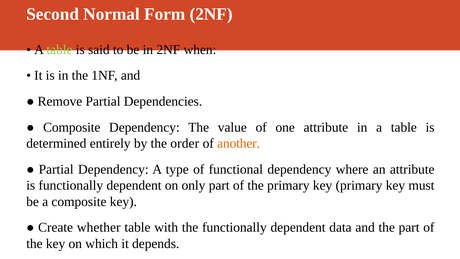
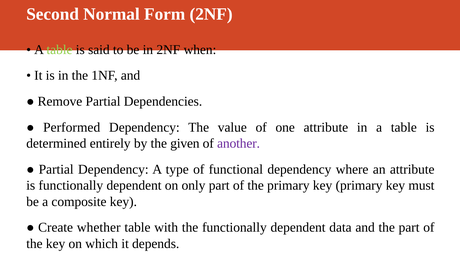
Composite at (72, 127): Composite -> Performed
order: order -> given
another colour: orange -> purple
